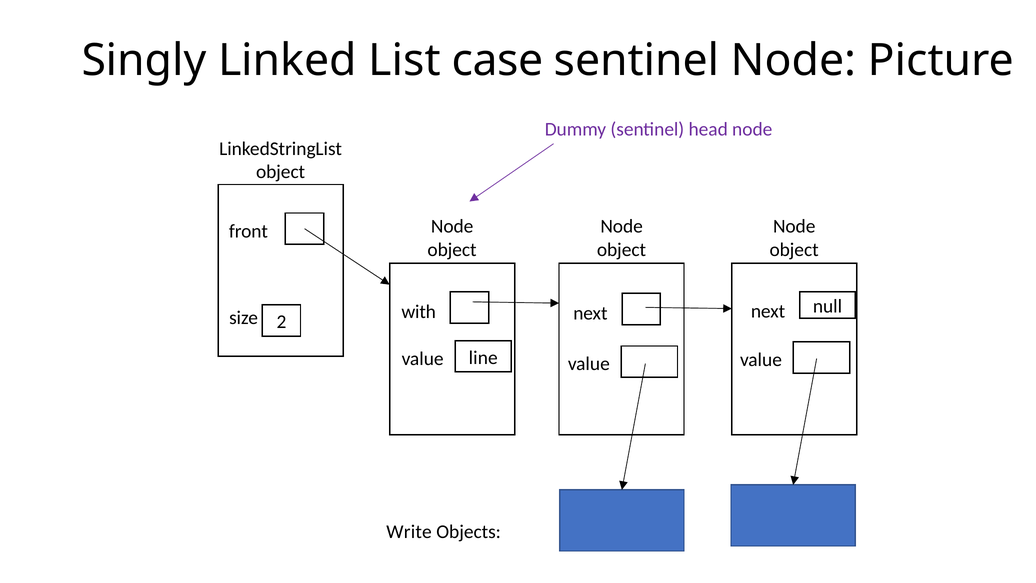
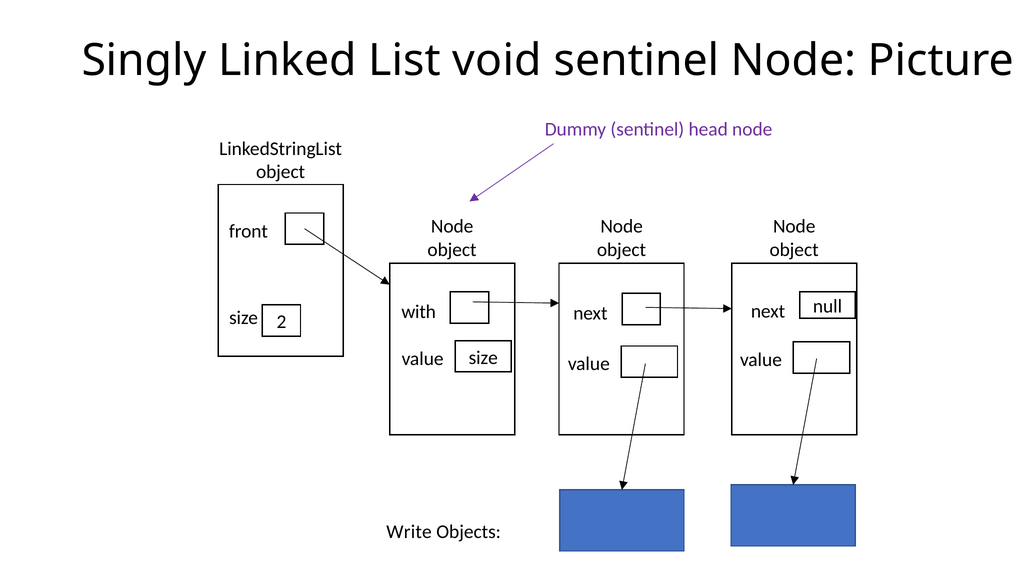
case: case -> void
value line: line -> size
